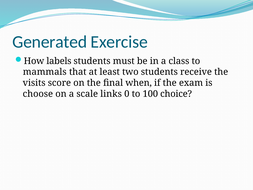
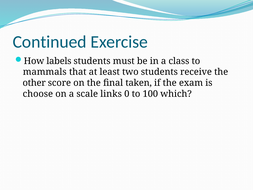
Generated: Generated -> Continued
visits: visits -> other
when: when -> taken
choice: choice -> which
